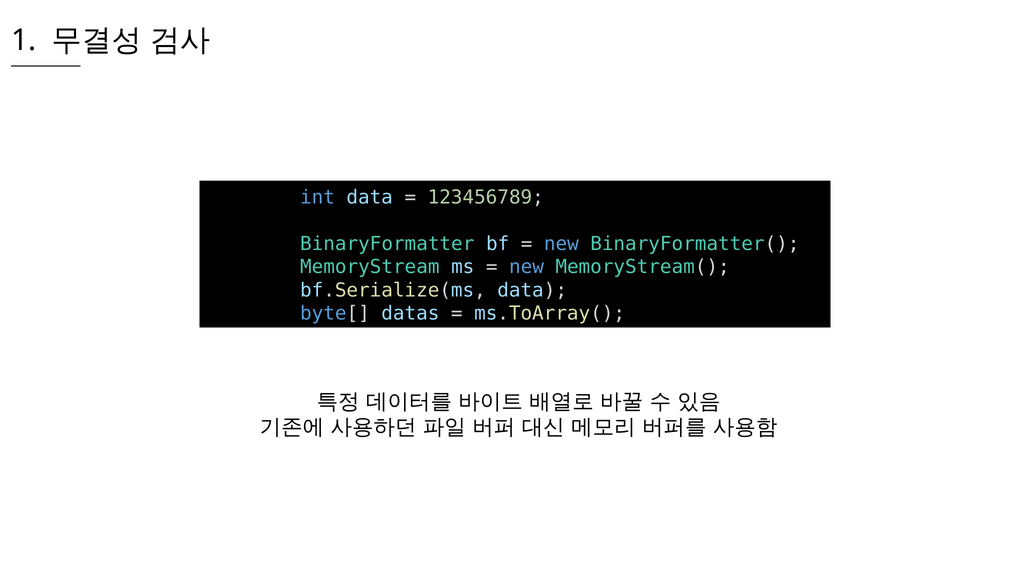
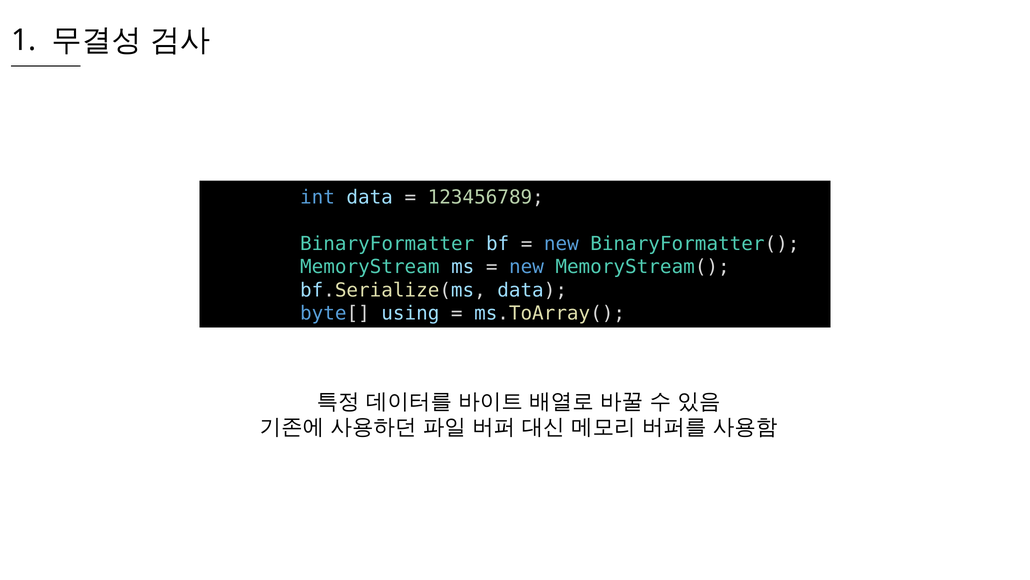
datas: datas -> using
